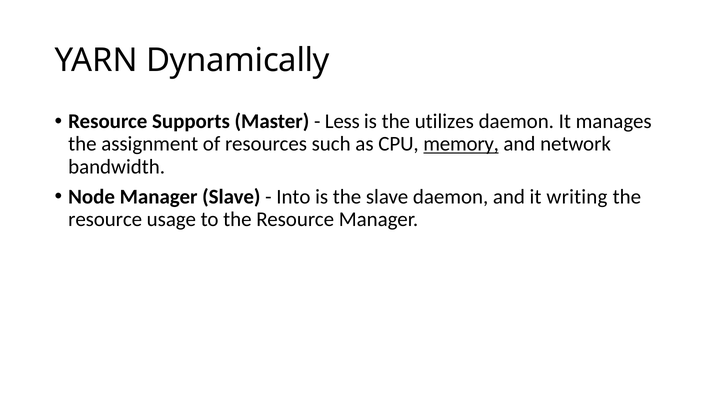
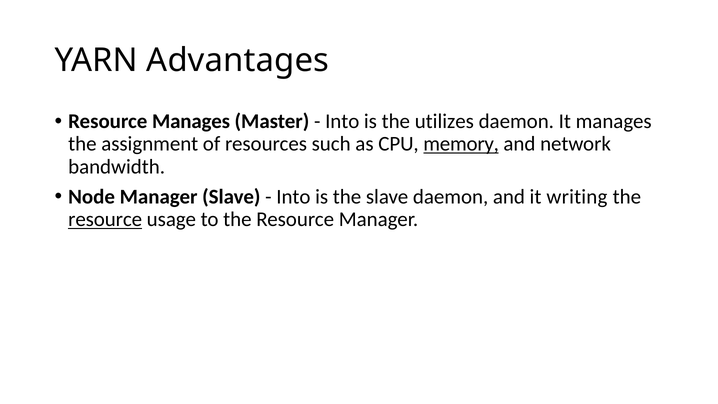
Dynamically: Dynamically -> Advantages
Resource Supports: Supports -> Manages
Less at (342, 121): Less -> Into
resource at (105, 219) underline: none -> present
